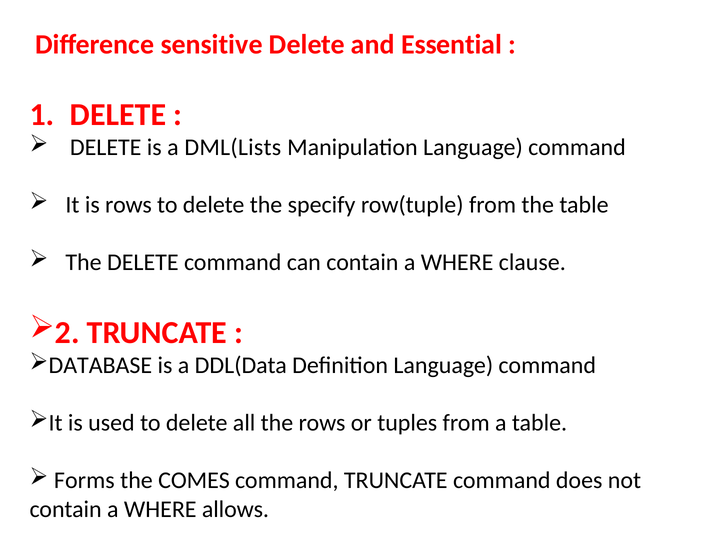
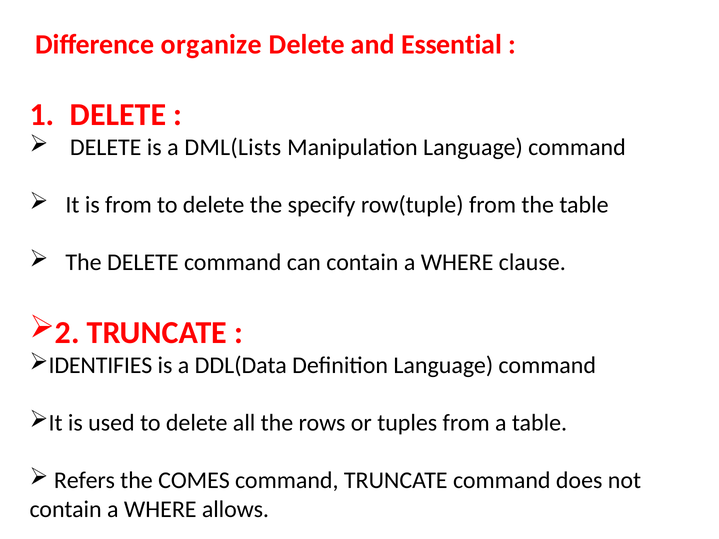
sensitive: sensitive -> organize
is rows: rows -> from
DATABASE: DATABASE -> IDENTIFIES
Forms: Forms -> Refers
